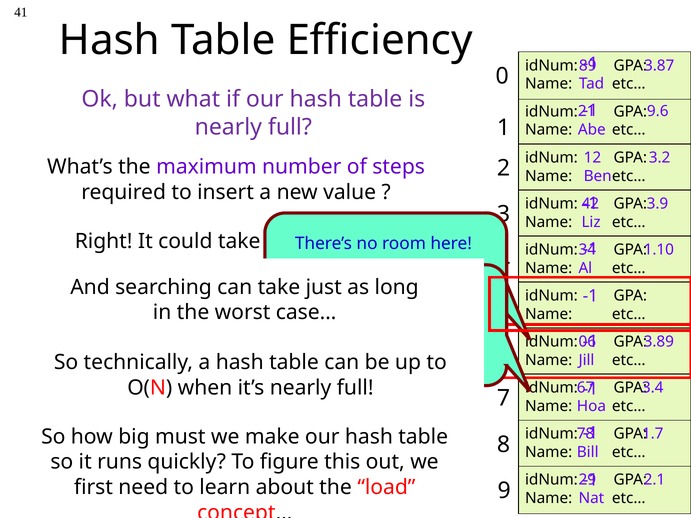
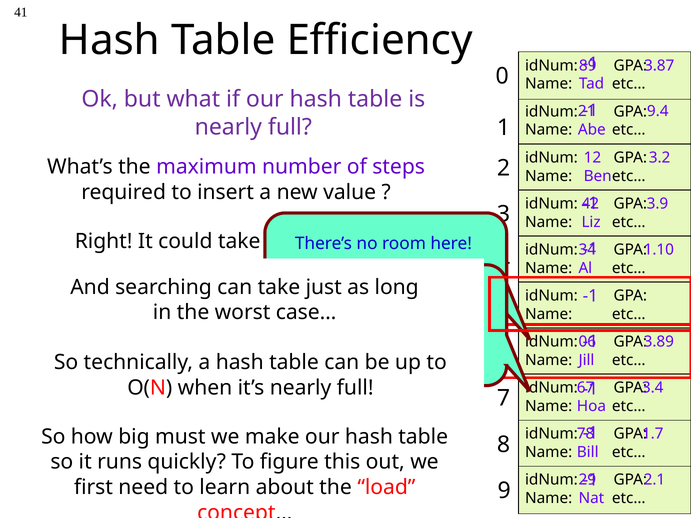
9.6: 9.6 -> 9.4
